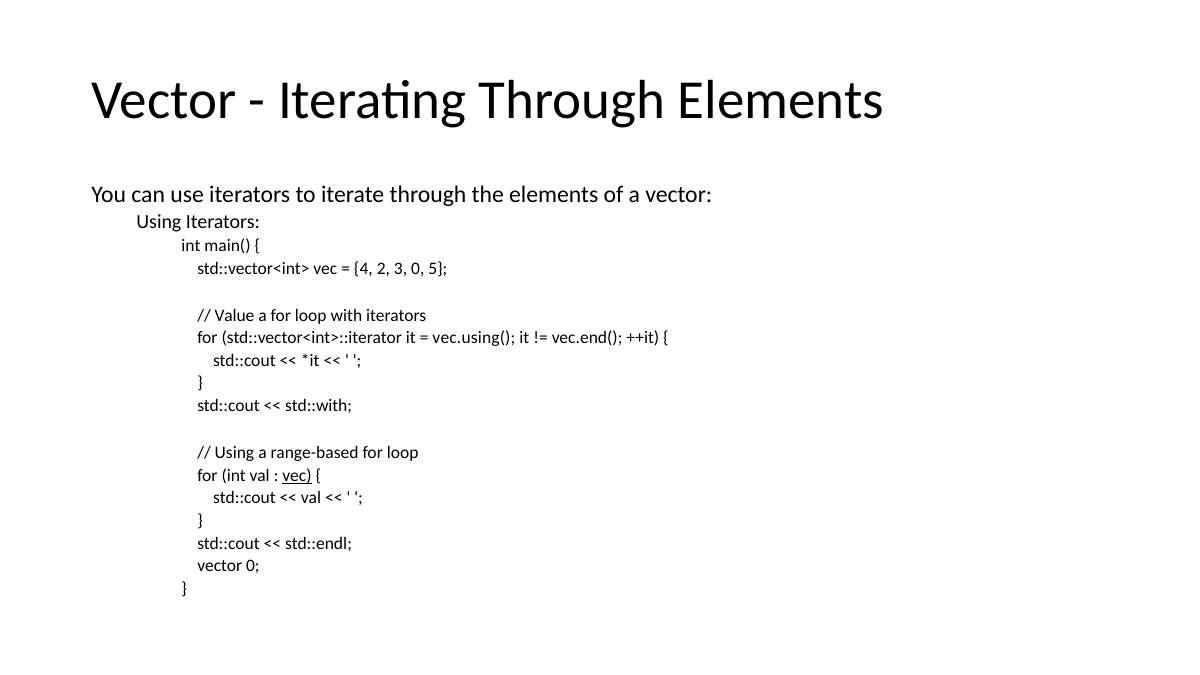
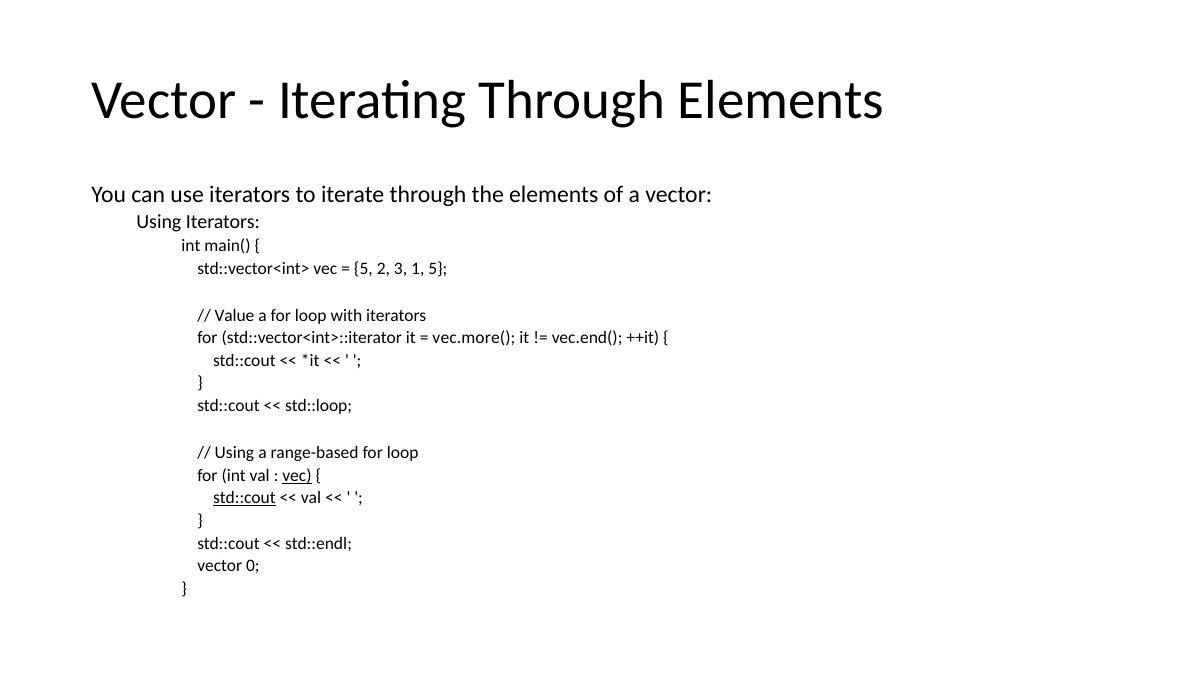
4 at (363, 268): 4 -> 5
3 0: 0 -> 1
vec.using(: vec.using( -> vec.more(
std::with: std::with -> std::loop
std::cout at (244, 498) underline: none -> present
